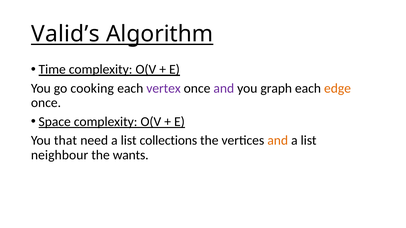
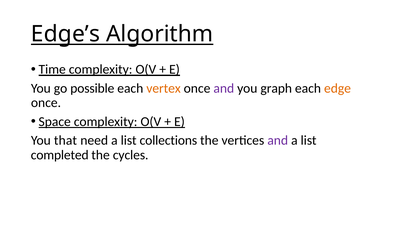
Valid’s: Valid’s -> Edge’s
cooking: cooking -> possible
vertex colour: purple -> orange
and at (278, 141) colour: orange -> purple
neighbour: neighbour -> completed
wants: wants -> cycles
